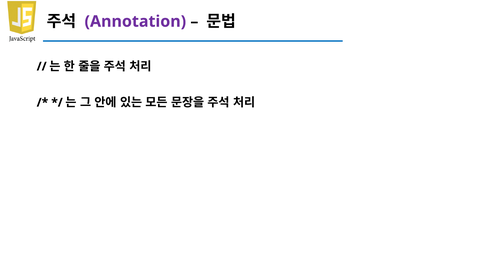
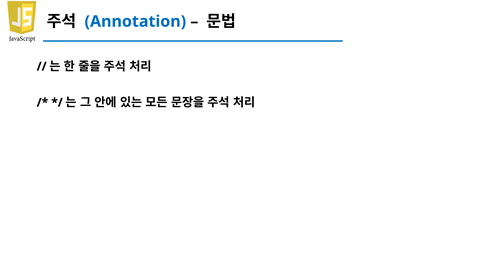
Annotation colour: purple -> blue
